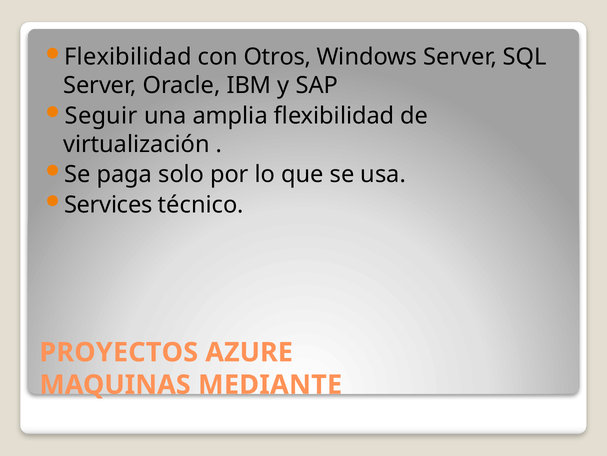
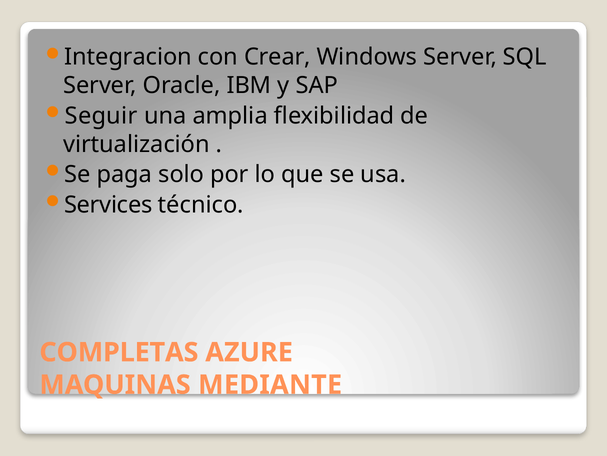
Flexibilidad at (128, 57): Flexibilidad -> Integracion
Otros: Otros -> Crear
PROYECTOS: PROYECTOS -> COMPLETAS
